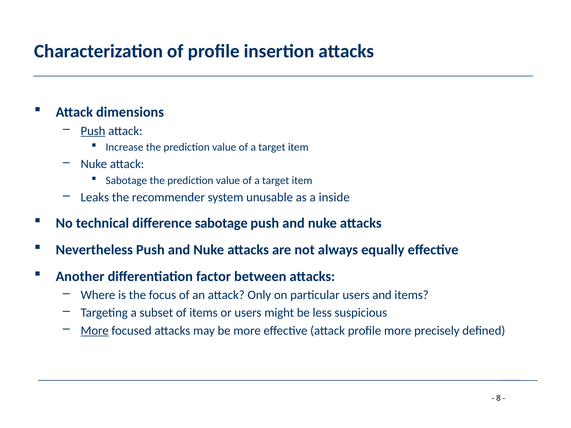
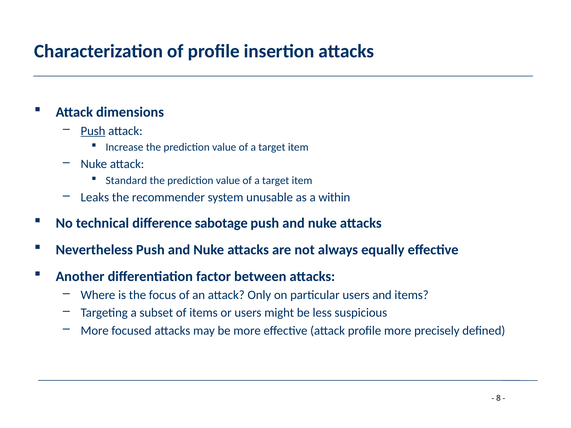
Sabotage at (126, 181): Sabotage -> Standard
inside: inside -> within
More at (95, 331) underline: present -> none
